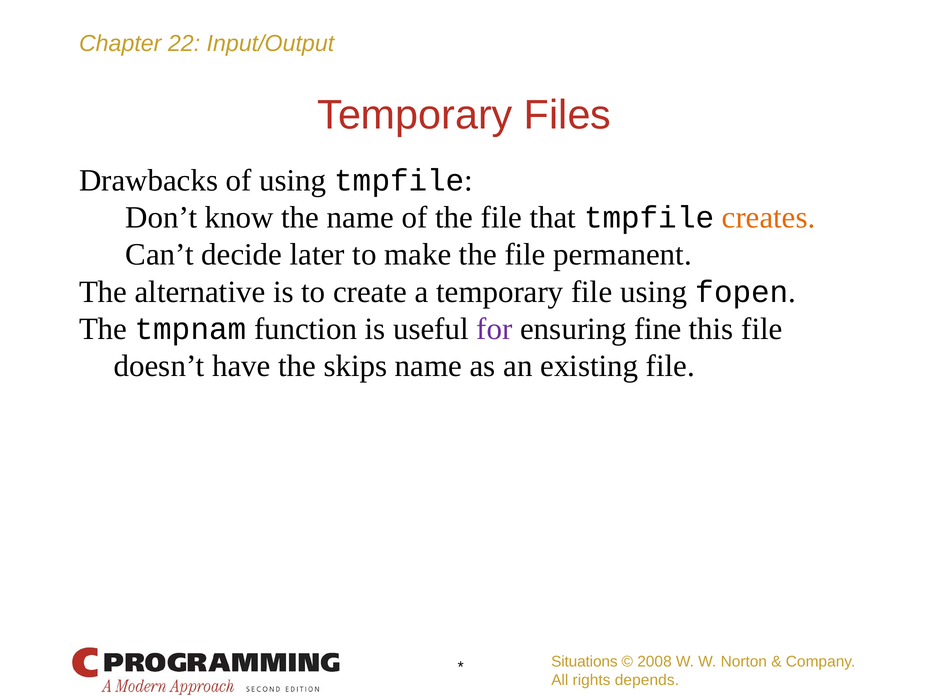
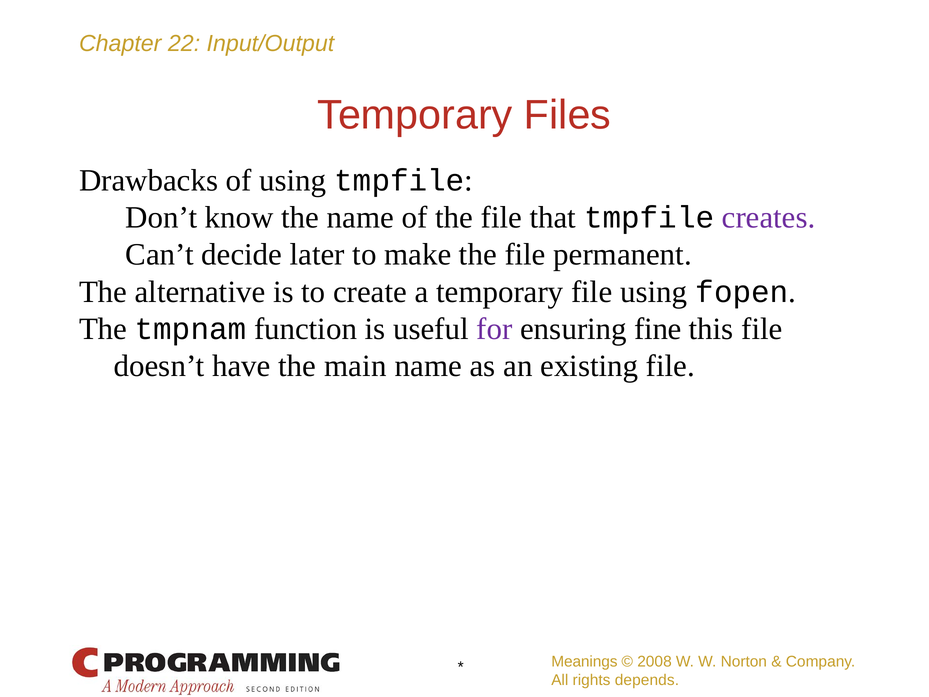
creates colour: orange -> purple
skips: skips -> main
Situations: Situations -> Meanings
